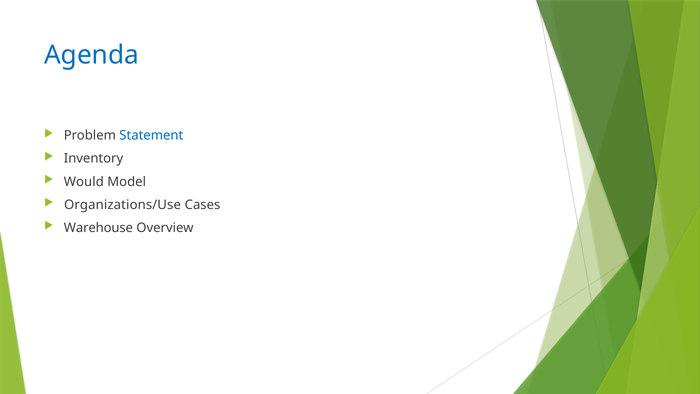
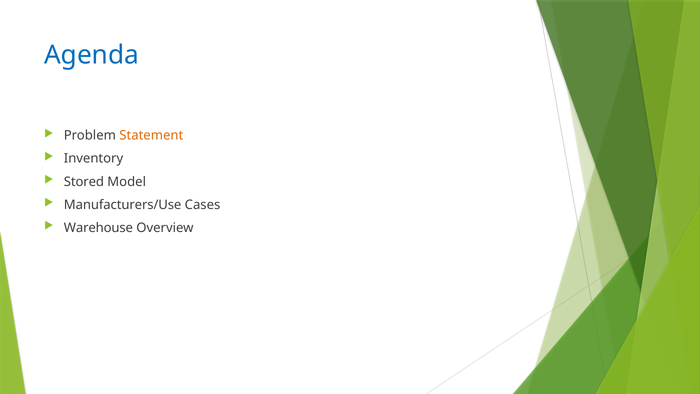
Statement colour: blue -> orange
Would: Would -> Stored
Organizations/Use: Organizations/Use -> Manufacturers/Use
